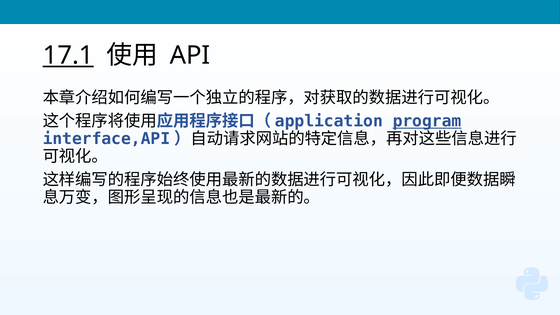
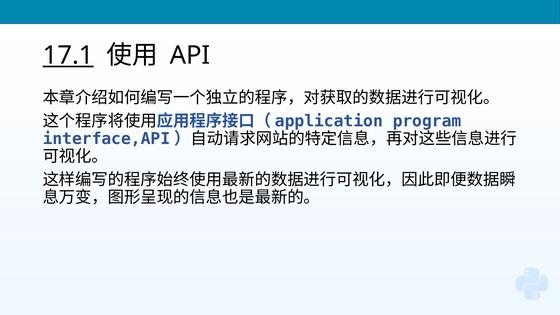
program underline: present -> none
